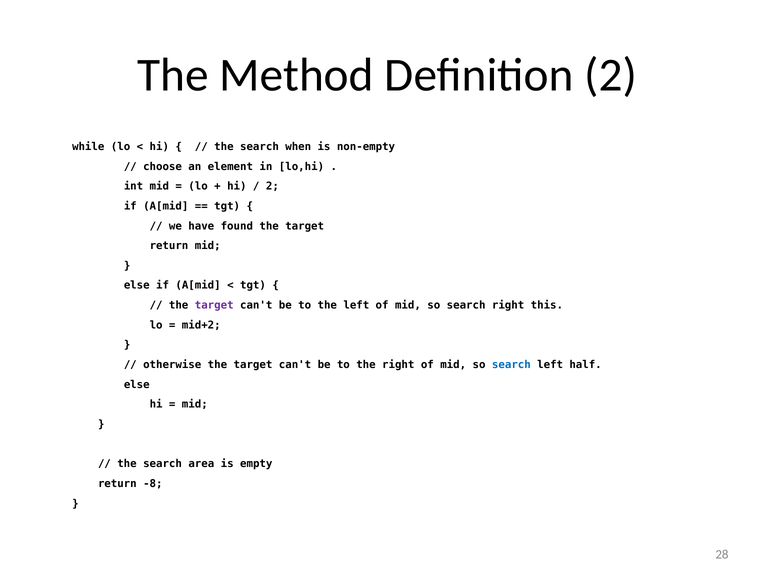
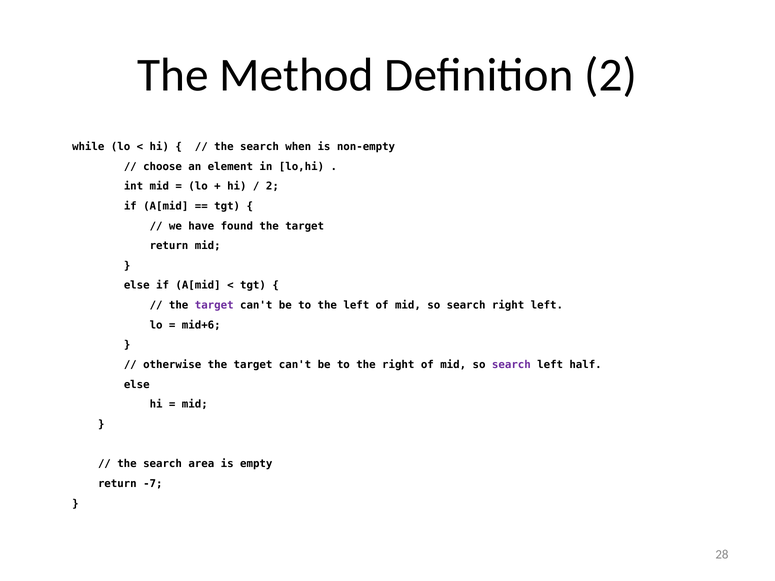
right this: this -> left
mid+2: mid+2 -> mid+6
search at (511, 365) colour: blue -> purple
-8: -8 -> -7
